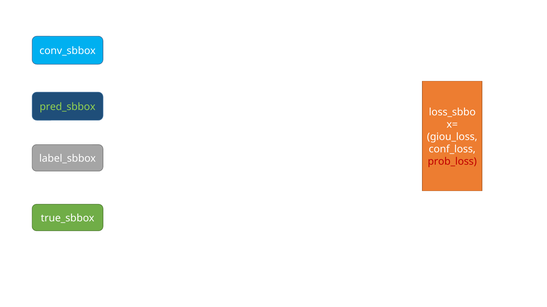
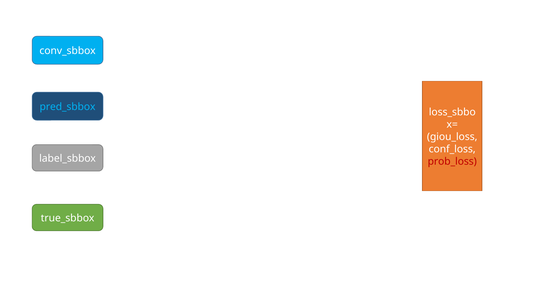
pred_sbbox colour: light green -> light blue
